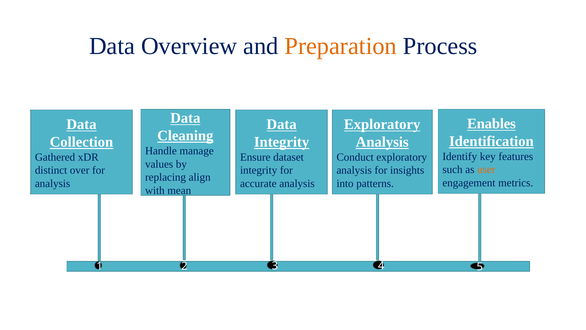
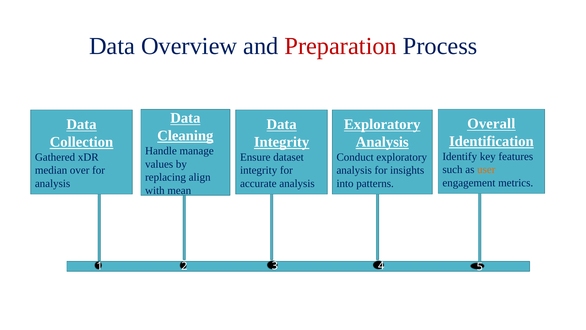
Preparation colour: orange -> red
Enables: Enables -> Overall
distinct: distinct -> median
